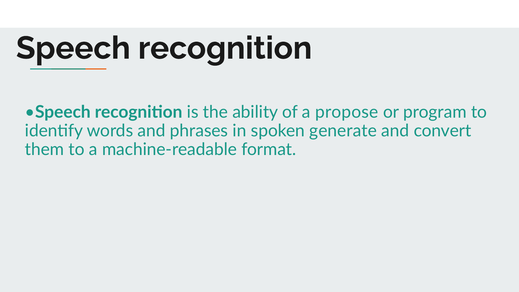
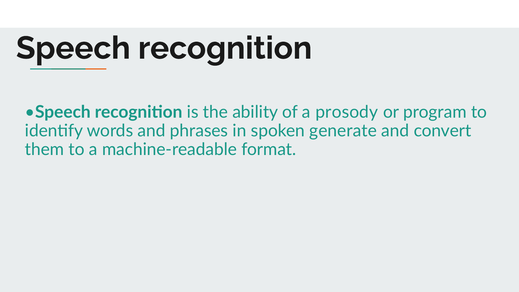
propose: propose -> prosody
